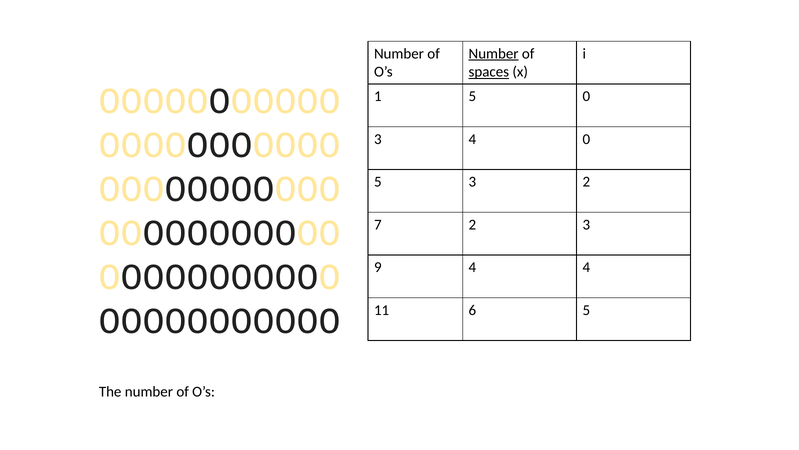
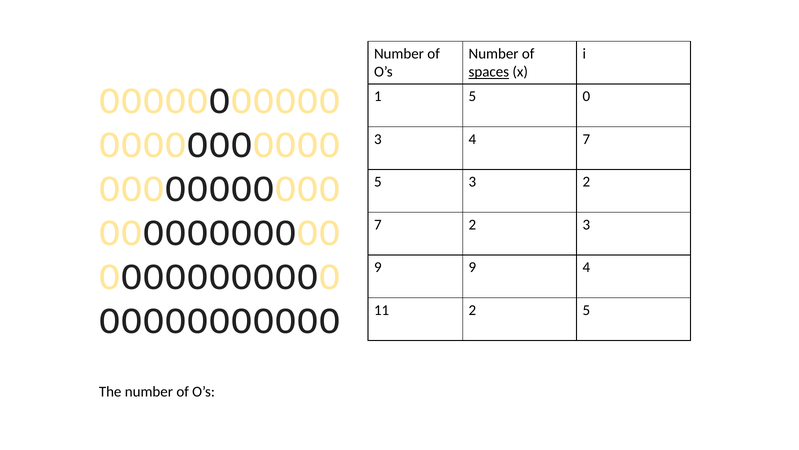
Number at (494, 54) underline: present -> none
4 0: 0 -> 7
9 4: 4 -> 9
11 6: 6 -> 2
